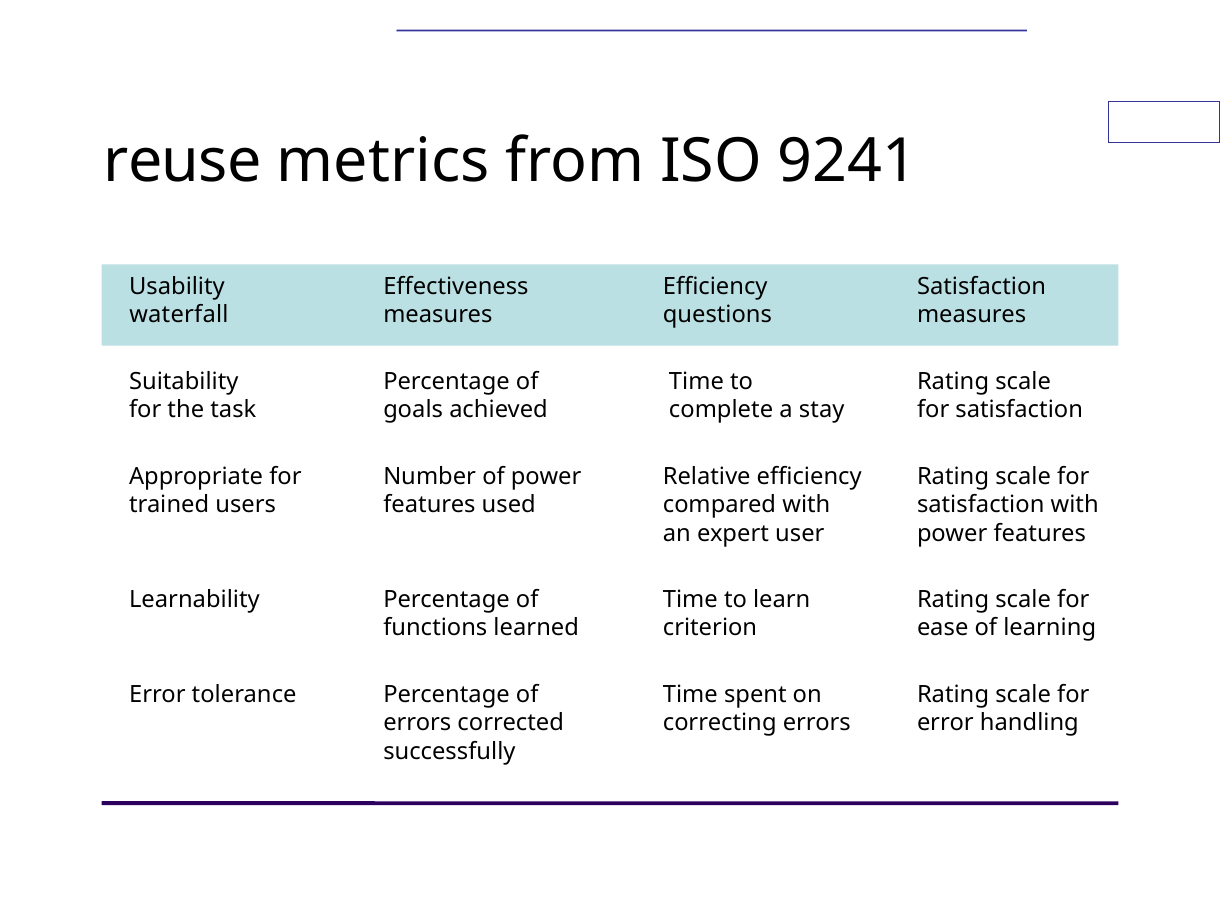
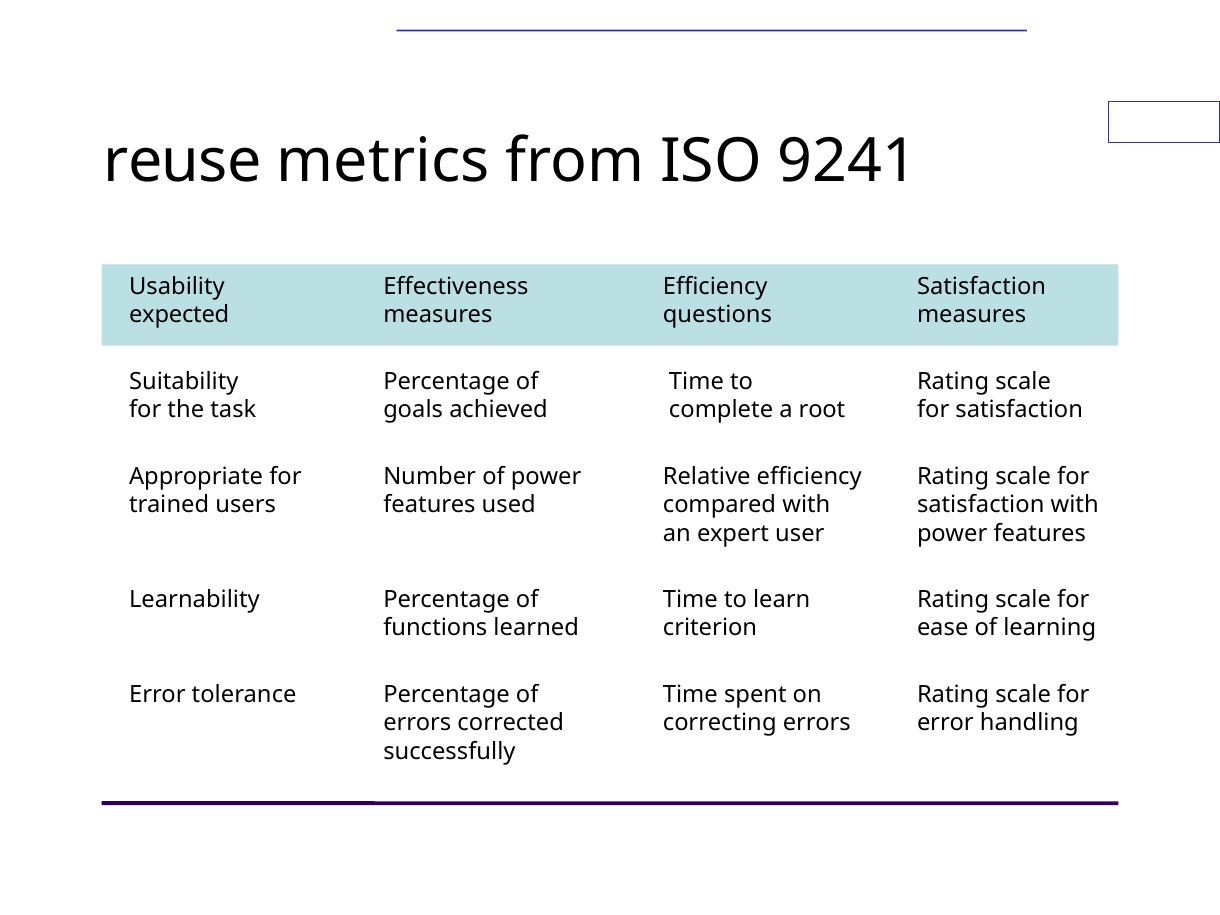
waterfall: waterfall -> expected
stay: stay -> root
